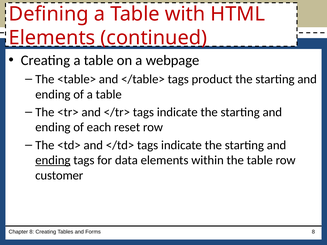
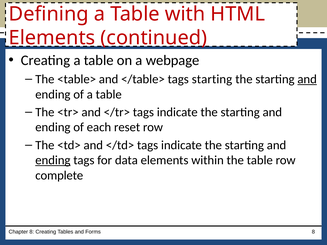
tags product: product -> starting
and at (307, 79) underline: none -> present
customer: customer -> complete
